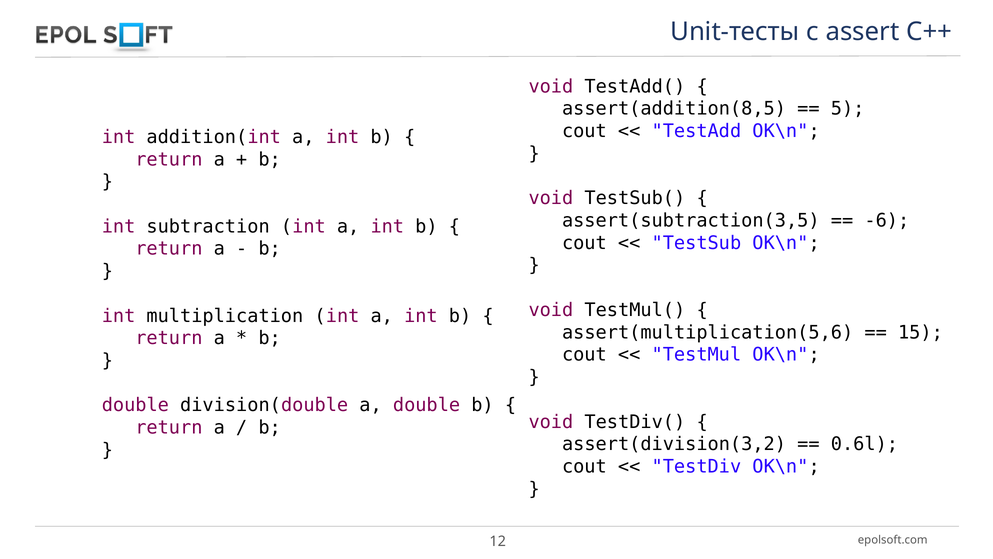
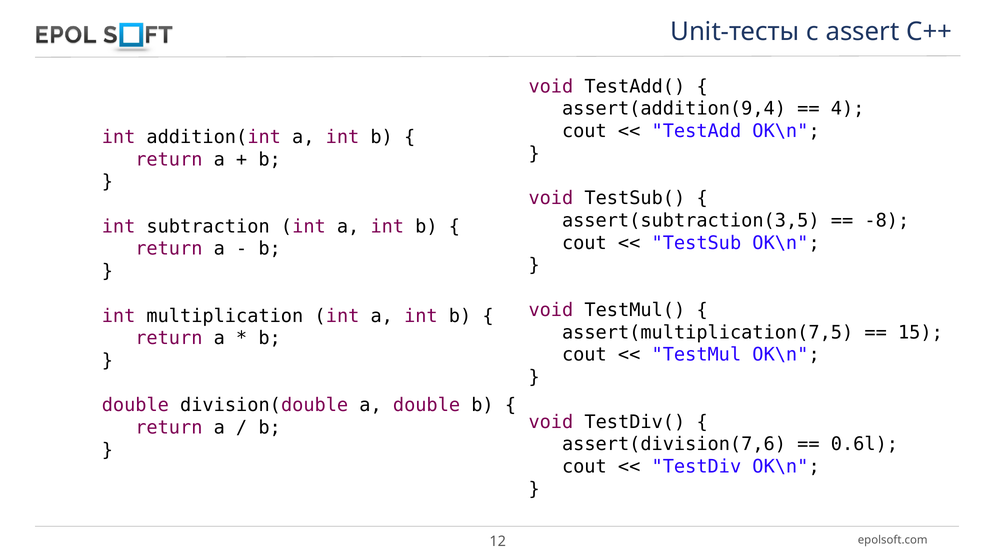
assert(addition(8,5: assert(addition(8,5 -> assert(addition(9,4
5: 5 -> 4
-6: -6 -> -8
assert(multiplication(5,6: assert(multiplication(5,6 -> assert(multiplication(7,5
assert(division(3,2: assert(division(3,2 -> assert(division(7,6
